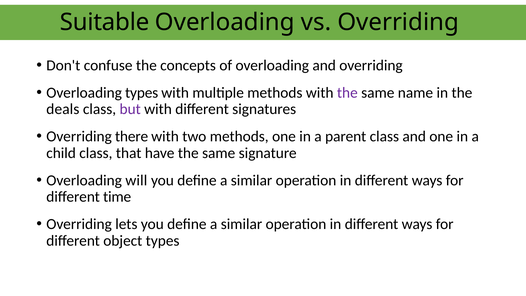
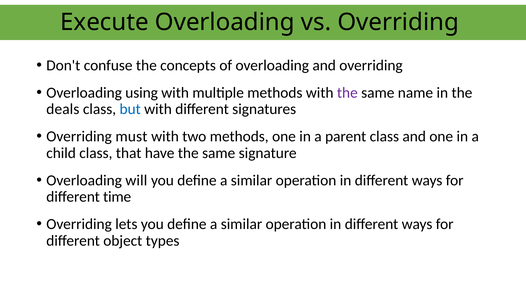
Suitable: Suitable -> Execute
Overloading types: types -> using
but colour: purple -> blue
there: there -> must
